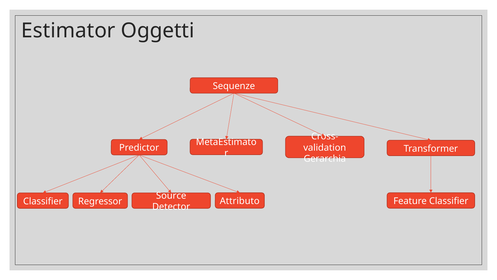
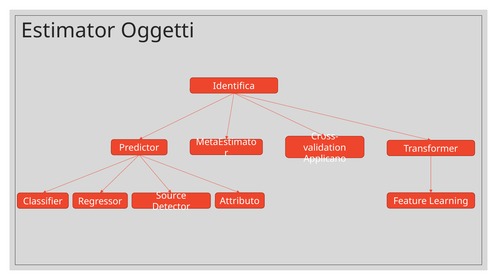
Sequenze: Sequenze -> Identifica
Gerarchia: Gerarchia -> Applicano
Feature Classifier: Classifier -> Learning
